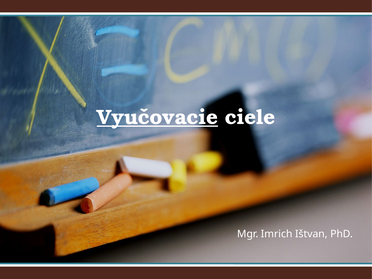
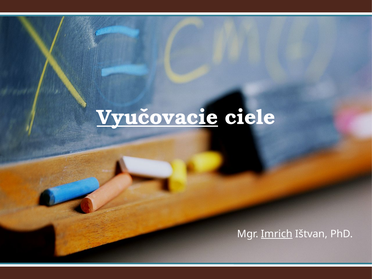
Imrich underline: none -> present
